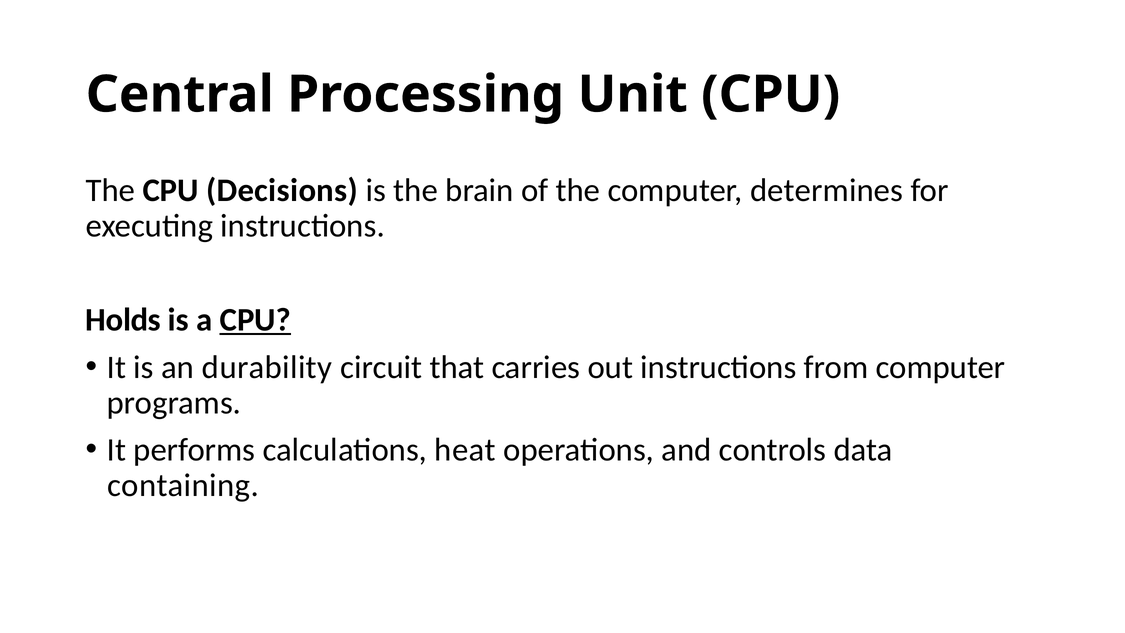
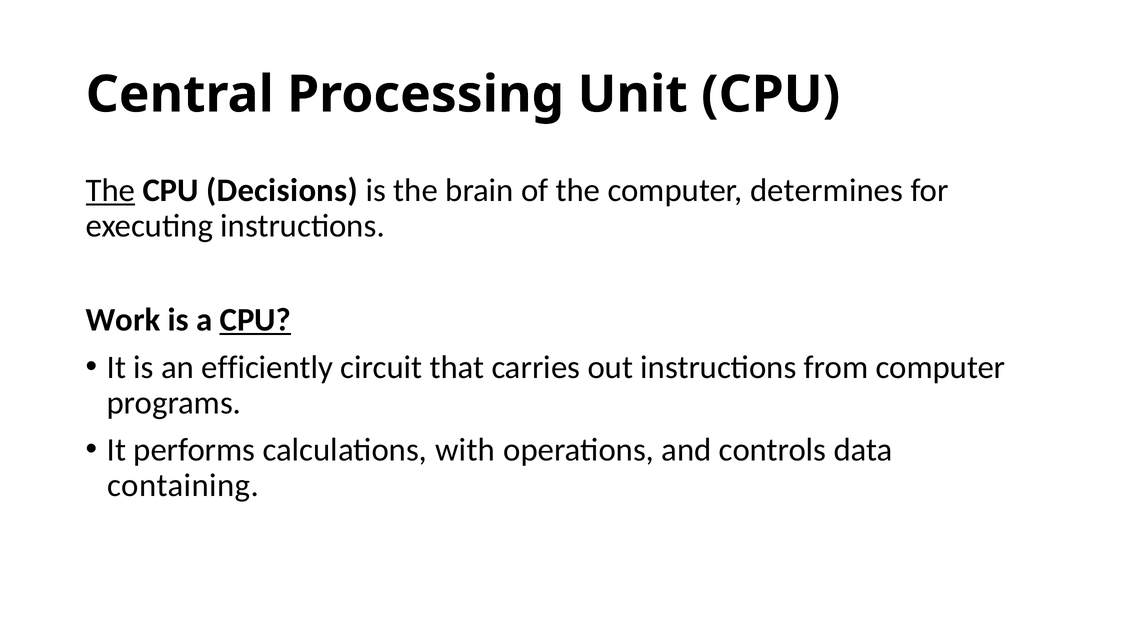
The at (110, 190) underline: none -> present
Holds: Holds -> Work
durability: durability -> efficiently
heat: heat -> with
